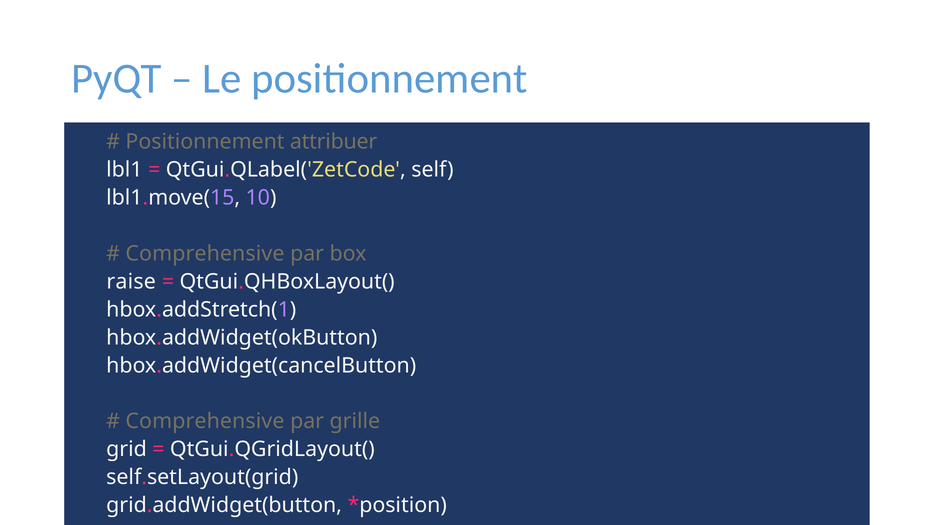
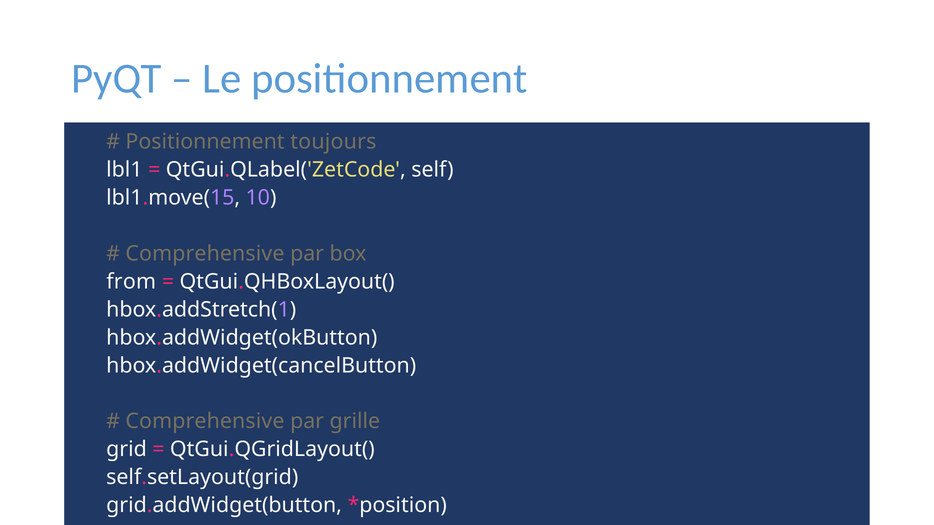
attribuer: attribuer -> toujours
raise: raise -> from
